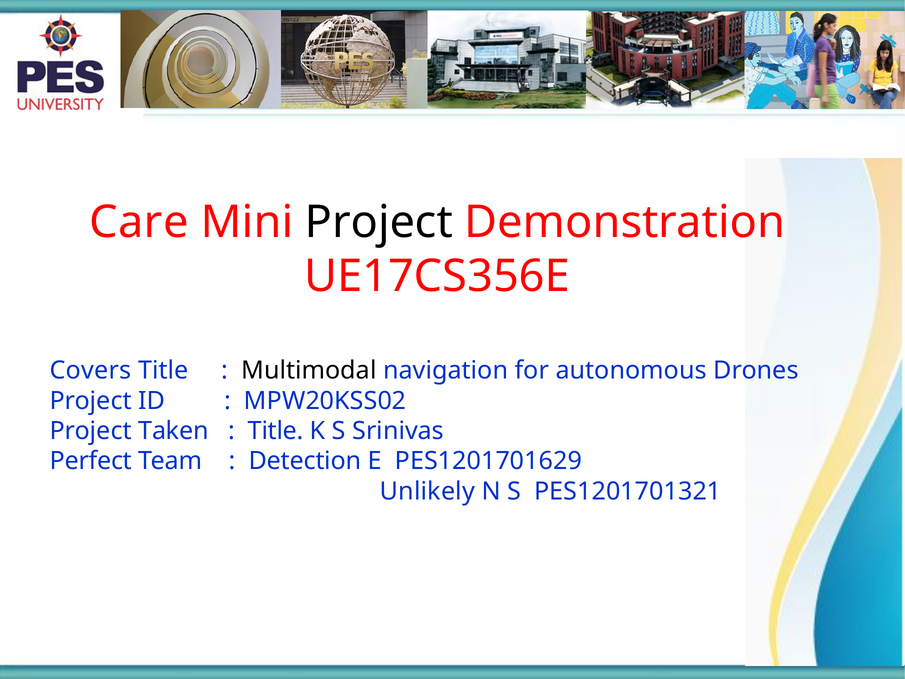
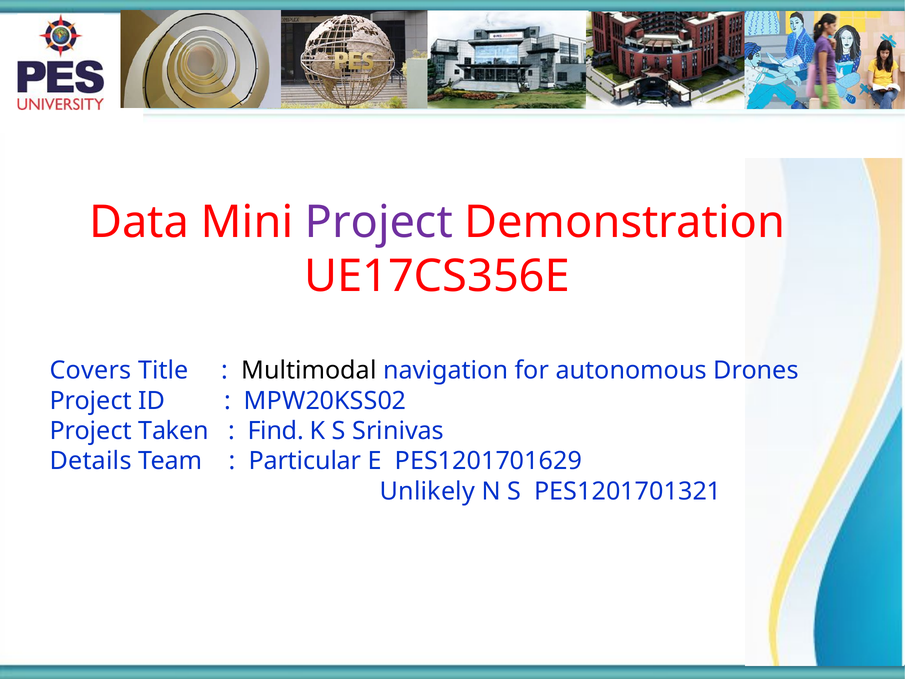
Care: Care -> Data
Project at (379, 222) colour: black -> purple
Title at (276, 431): Title -> Find
Perfect: Perfect -> Details
Detection: Detection -> Particular
